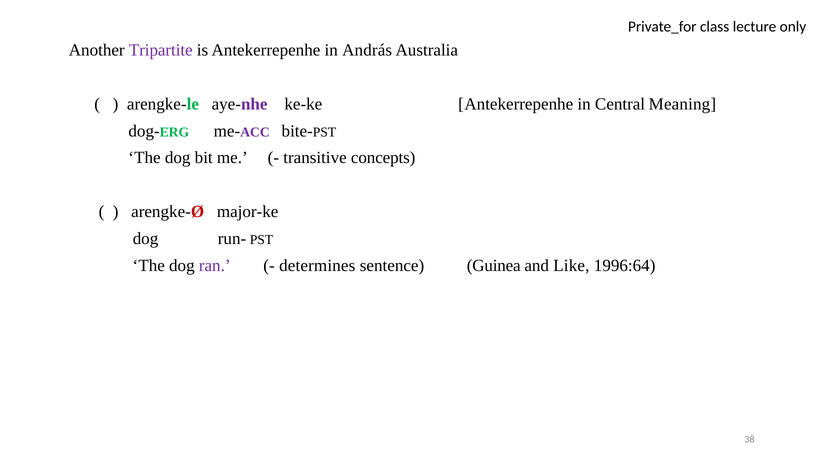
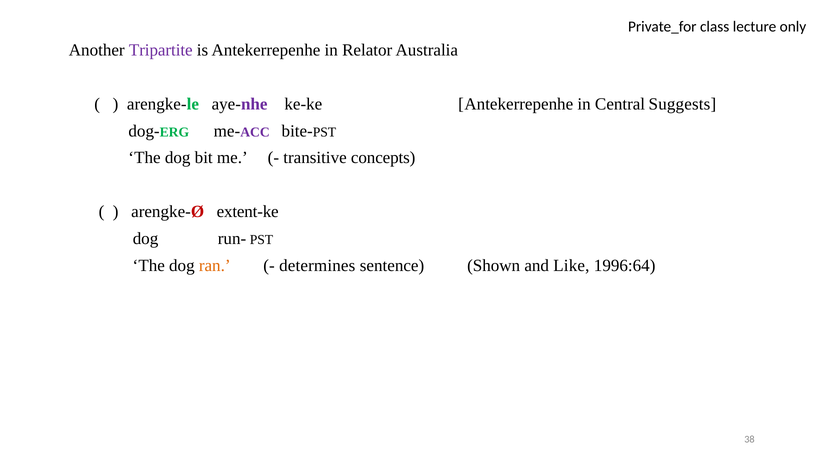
András: András -> Relator
Meaning: Meaning -> Suggests
major-ke: major-ke -> extent-ke
ran colour: purple -> orange
Guinea: Guinea -> Shown
